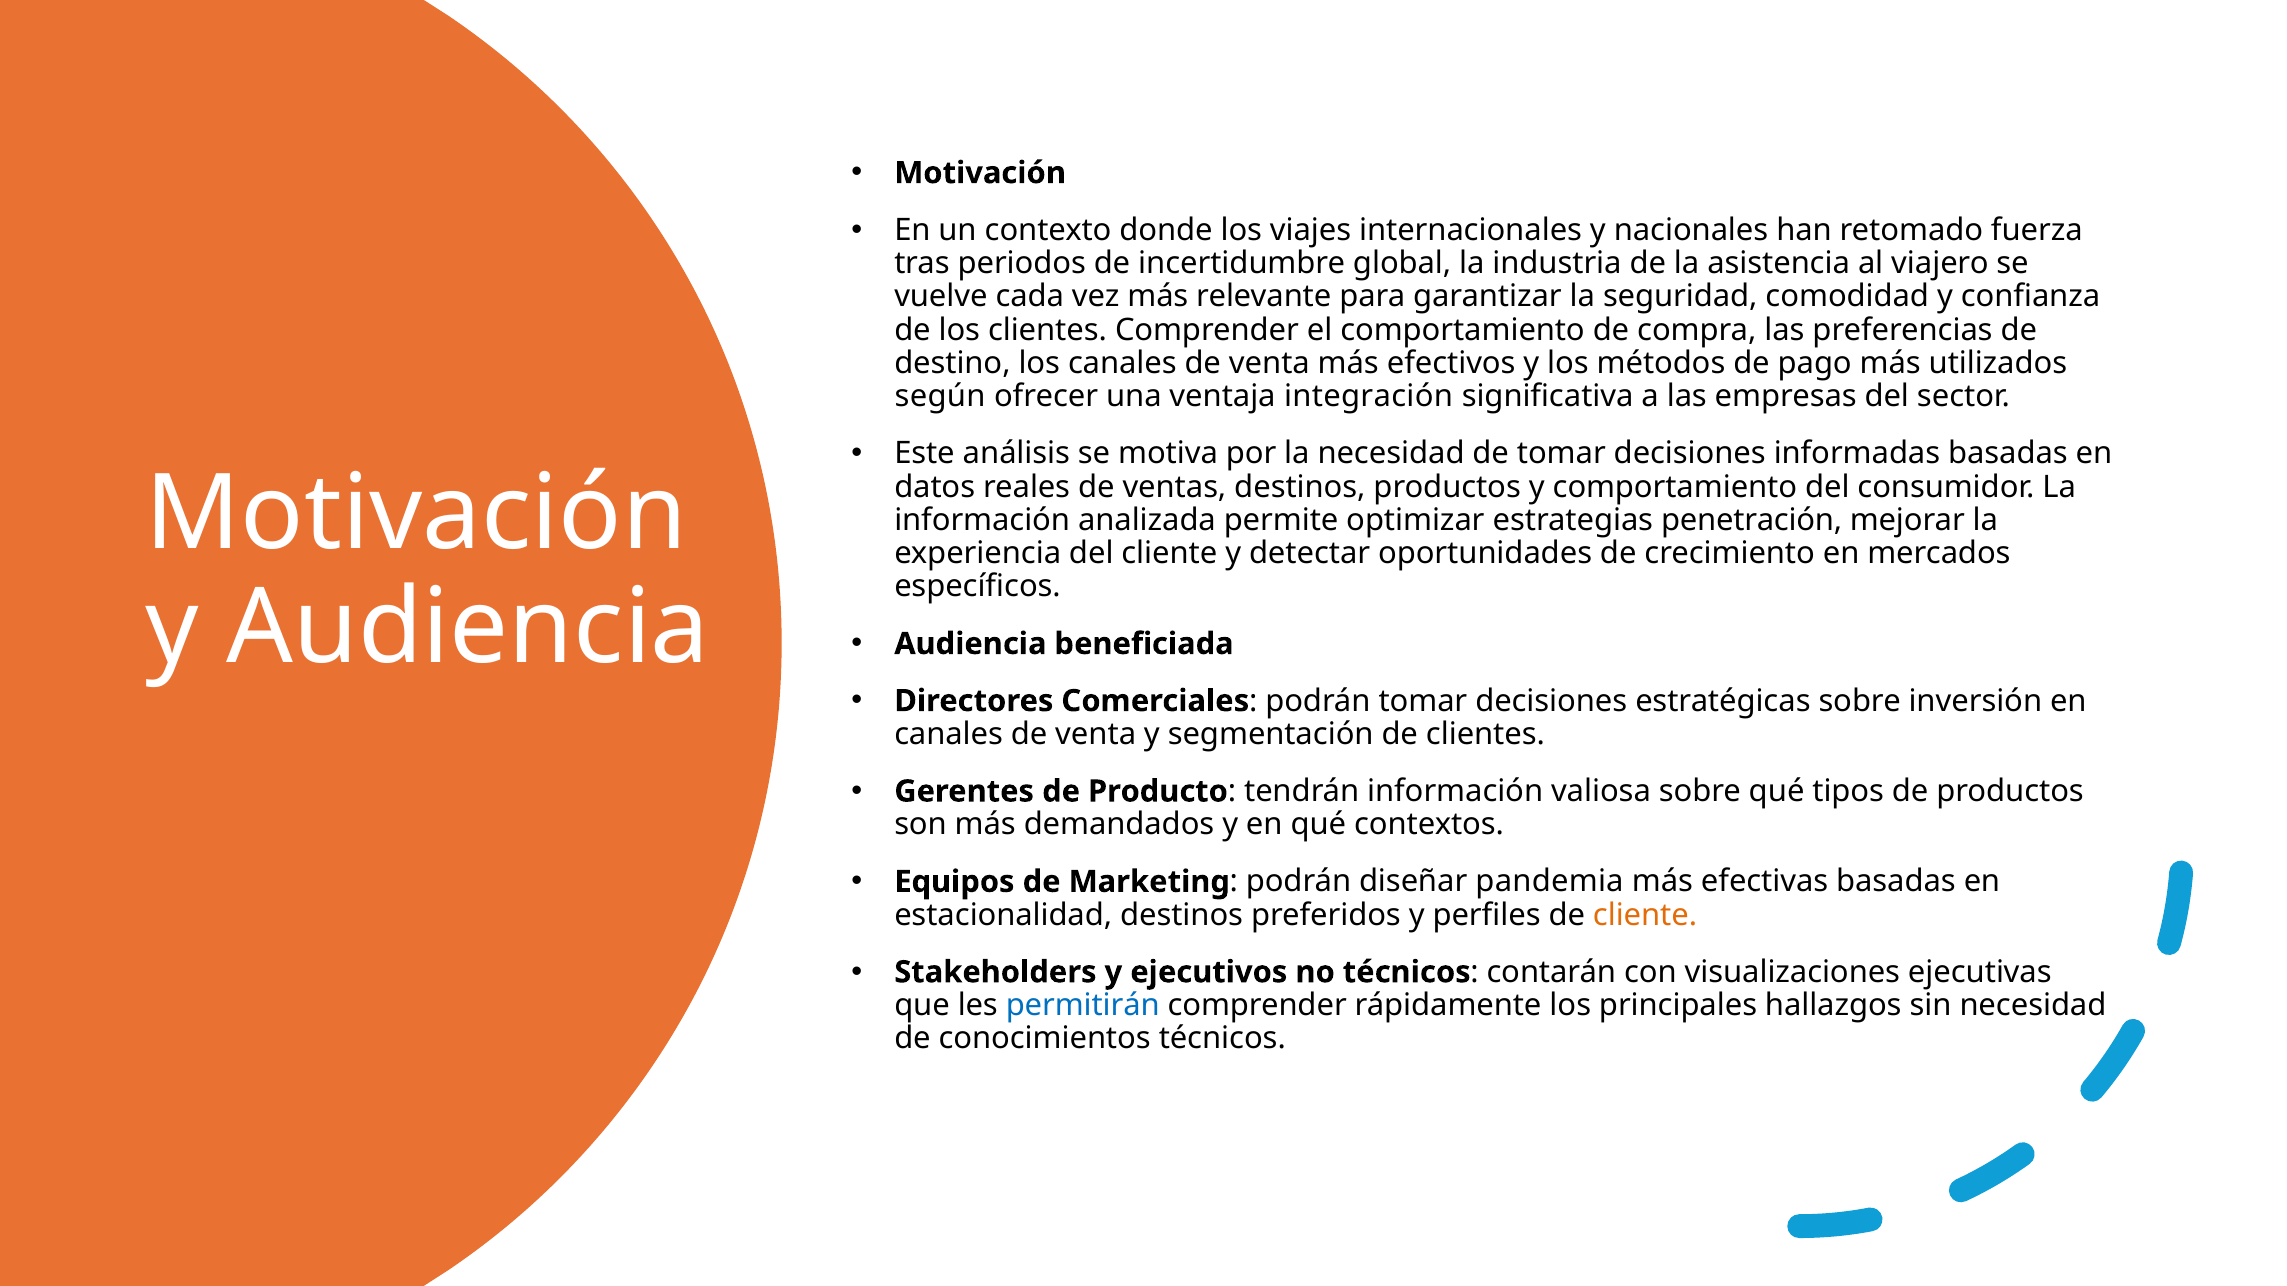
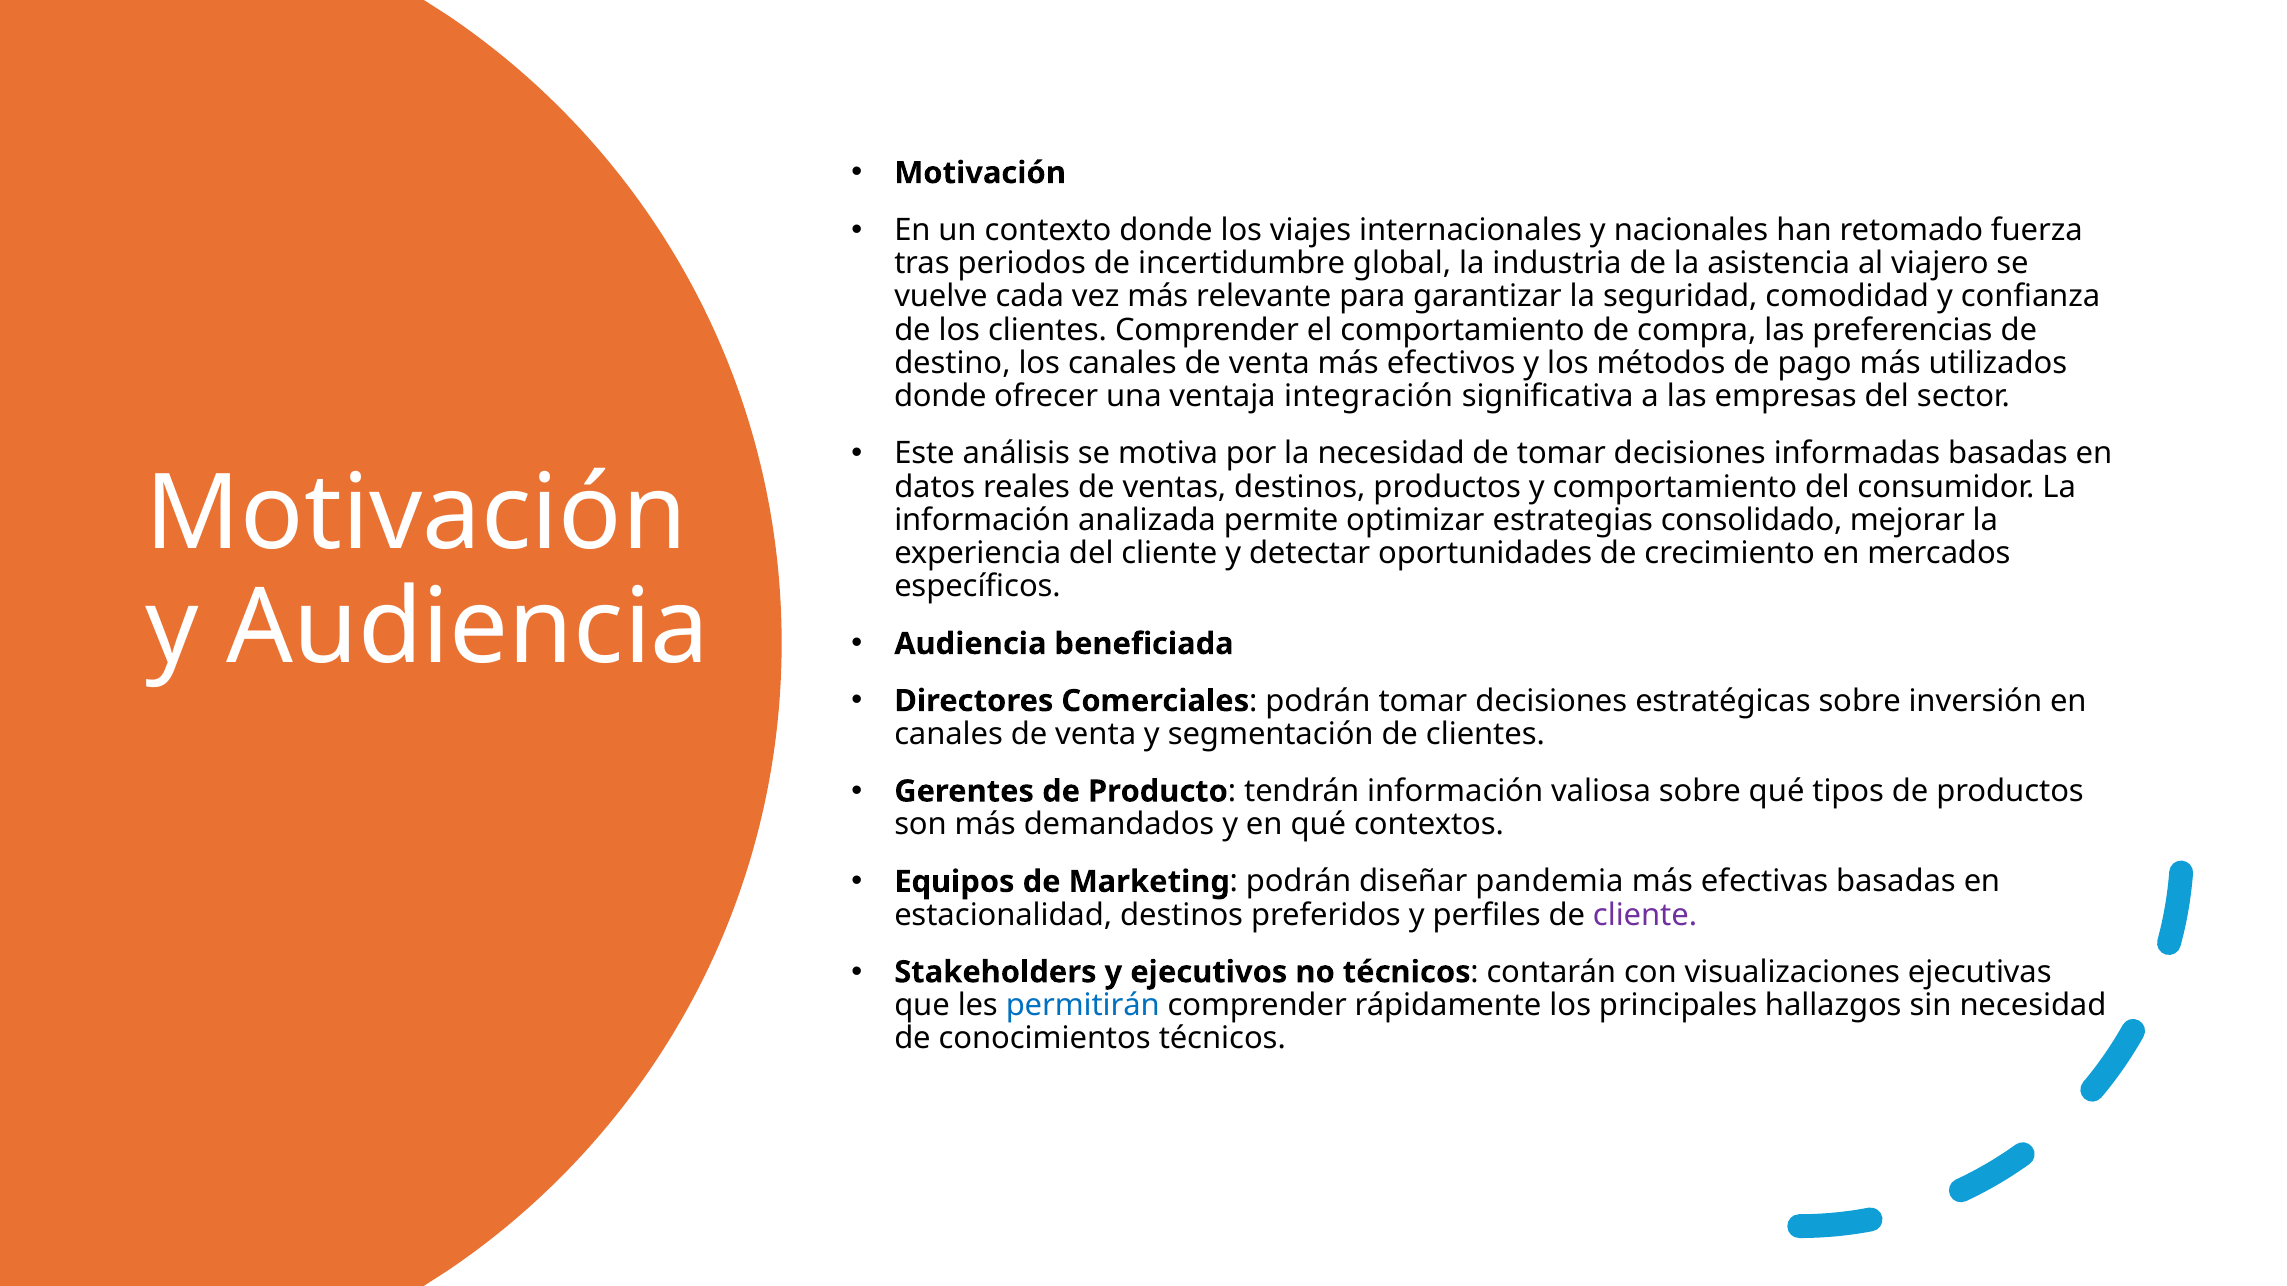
según at (940, 397): según -> donde
penetración: penetración -> consolidado
cliente at (1645, 915) colour: orange -> purple
